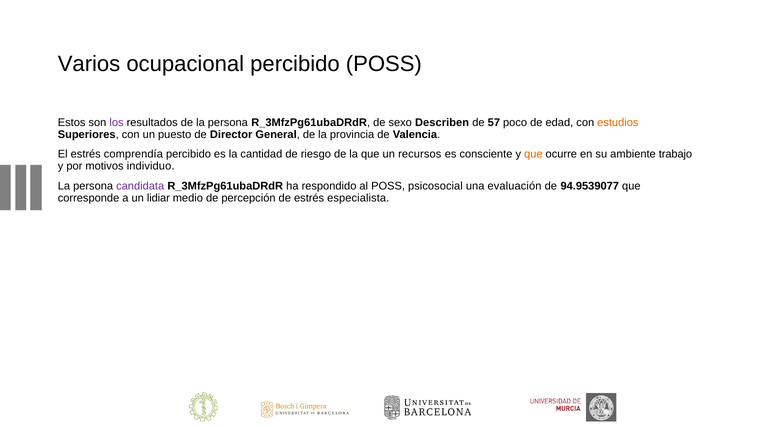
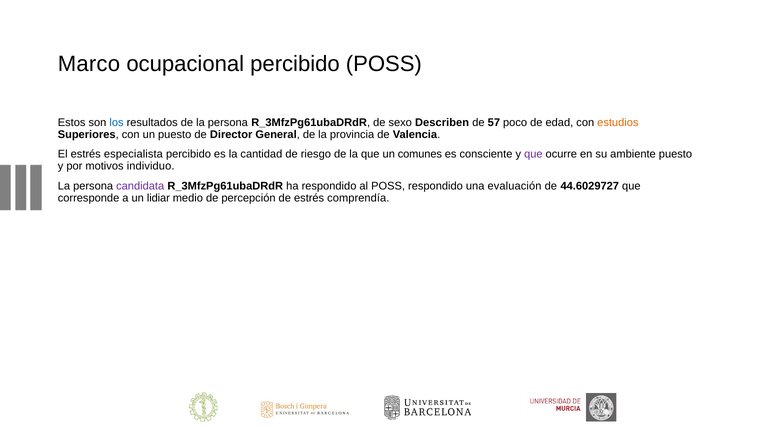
Varios: Varios -> Marco
los colour: purple -> blue
comprendía: comprendía -> especialista
recursos: recursos -> comunes
que at (533, 154) colour: orange -> purple
ambiente trabajo: trabajo -> puesto
POSS psicosocial: psicosocial -> respondido
94.9539077: 94.9539077 -> 44.6029727
especialista: especialista -> comprendía
